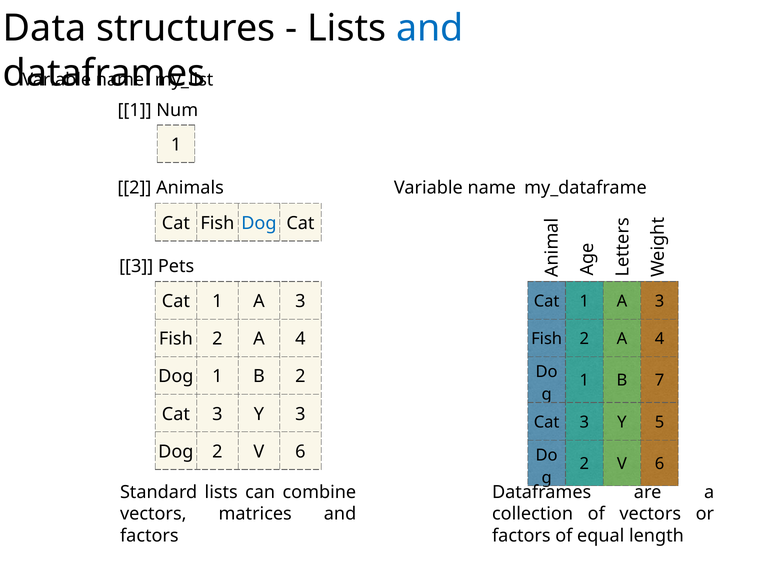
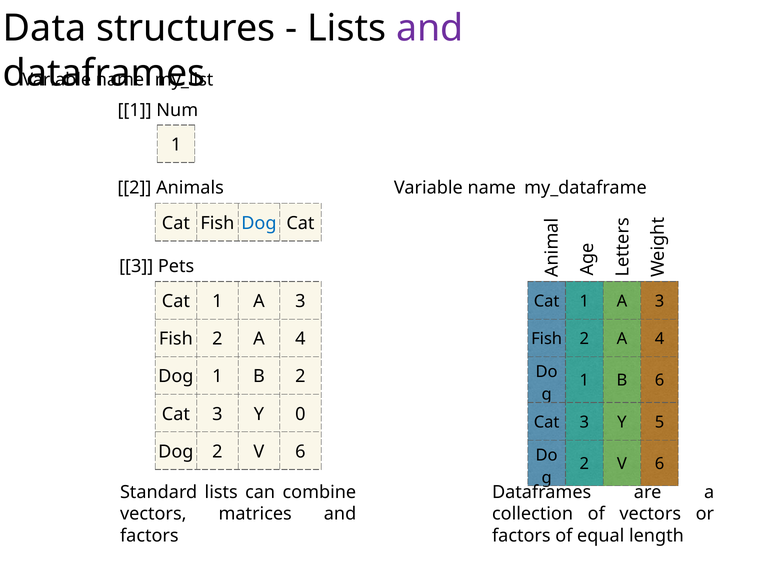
and at (430, 28) colour: blue -> purple
B 7: 7 -> 6
Y 3: 3 -> 0
